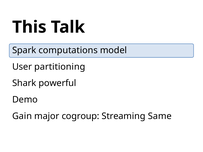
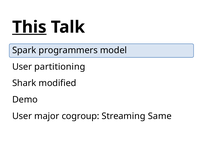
This underline: none -> present
computations: computations -> programmers
powerful: powerful -> modified
Gain at (22, 116): Gain -> User
